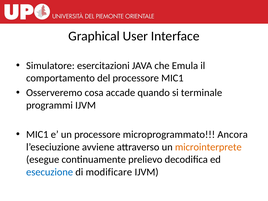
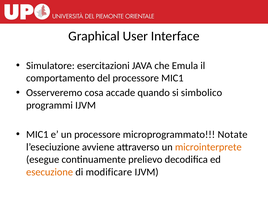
terminale: terminale -> simbolico
Ancora: Ancora -> Notate
esecuzione colour: blue -> orange
